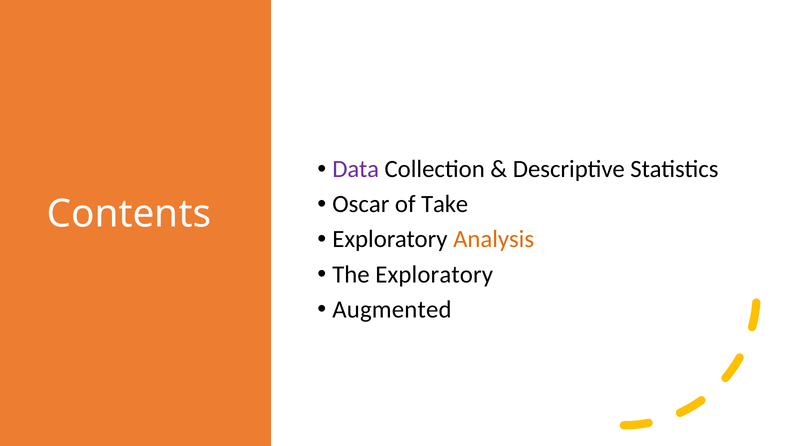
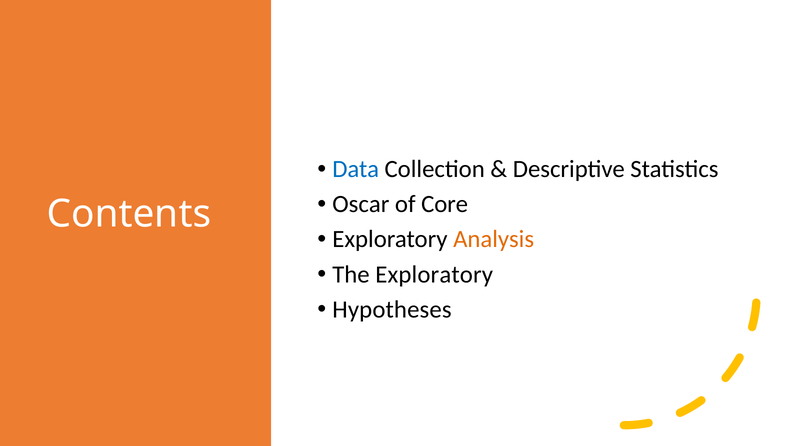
Data colour: purple -> blue
Take: Take -> Core
Augmented: Augmented -> Hypotheses
